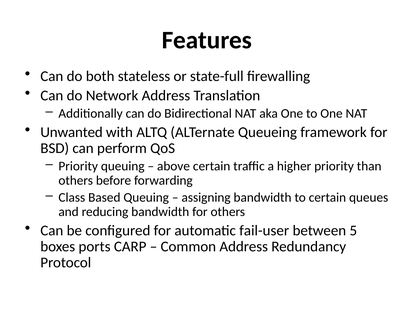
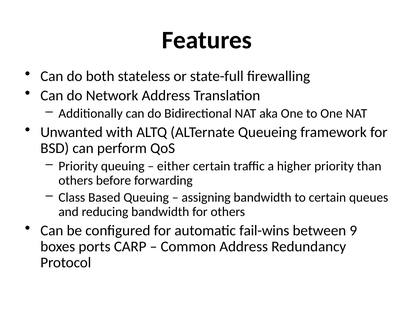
above: above -> either
fail-user: fail-user -> fail-wins
5: 5 -> 9
